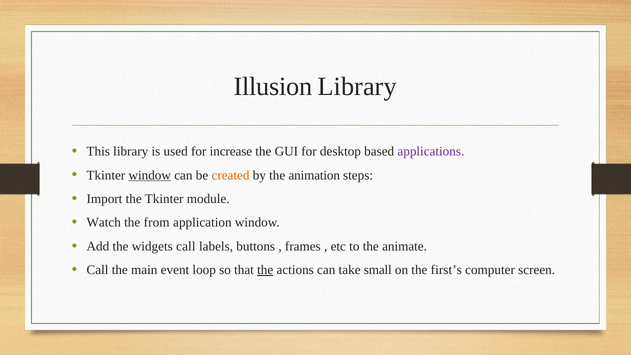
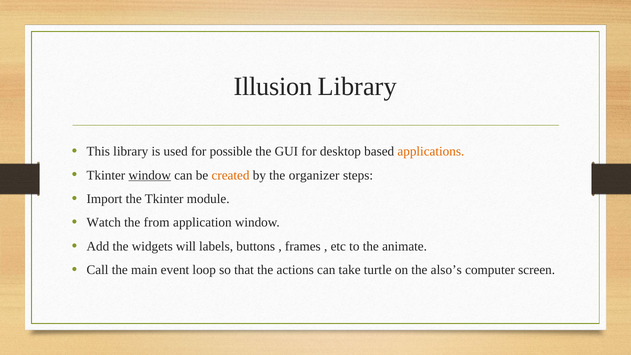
increase: increase -> possible
applications colour: purple -> orange
animation: animation -> organizer
widgets call: call -> will
the at (265, 270) underline: present -> none
small: small -> turtle
first’s: first’s -> also’s
